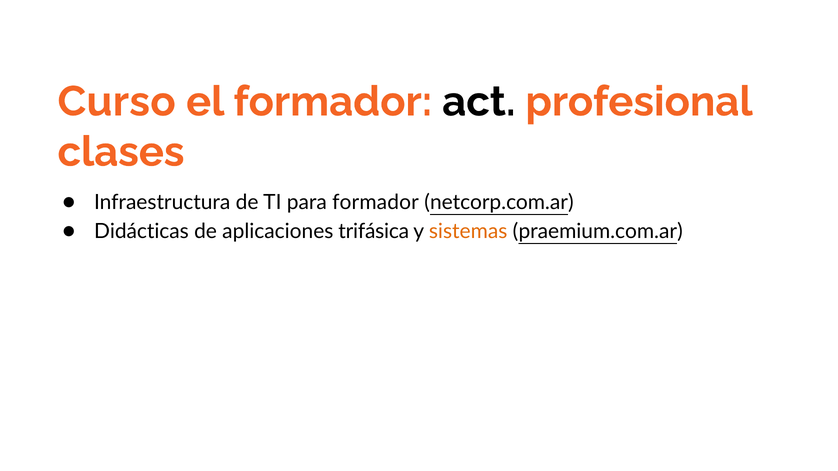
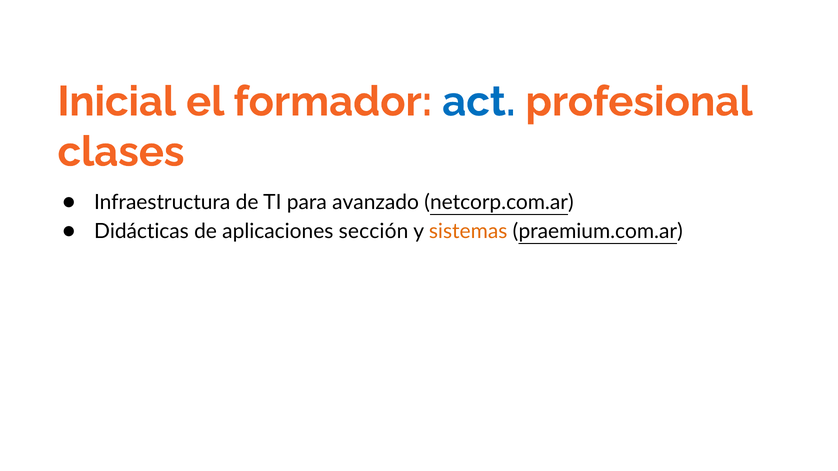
Curso: Curso -> Inicial
act colour: black -> blue
para formador: formador -> avanzado
trifásica: trifásica -> sección
